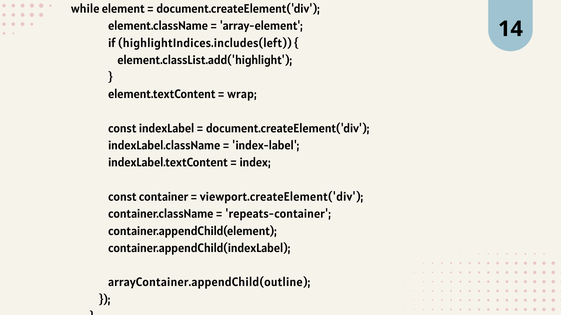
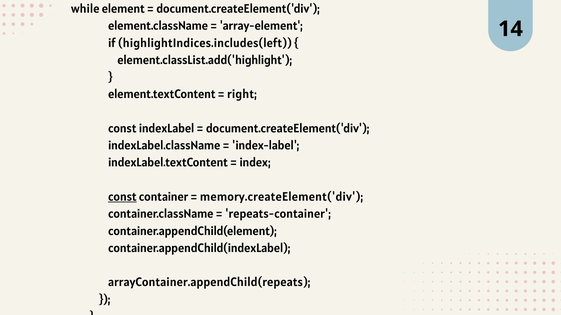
wrap: wrap -> right
const at (122, 197) underline: none -> present
viewport.createElement('div: viewport.createElement('div -> memory.createElement('div
arrayContainer.appendChild(outline: arrayContainer.appendChild(outline -> arrayContainer.appendChild(repeats
